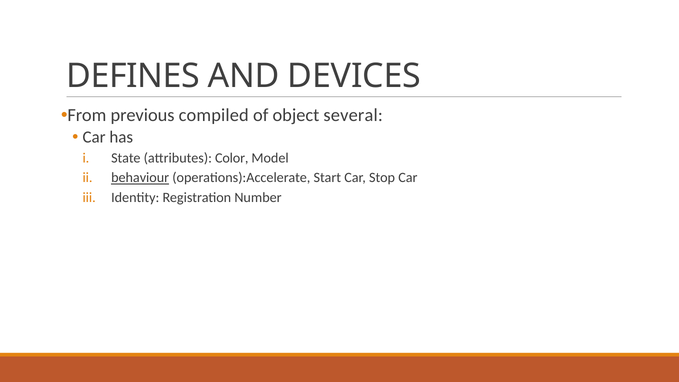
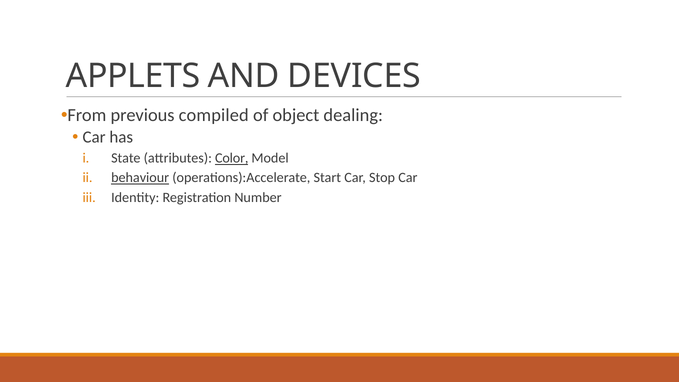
DEFINES: DEFINES -> APPLETS
several: several -> dealing
Color underline: none -> present
